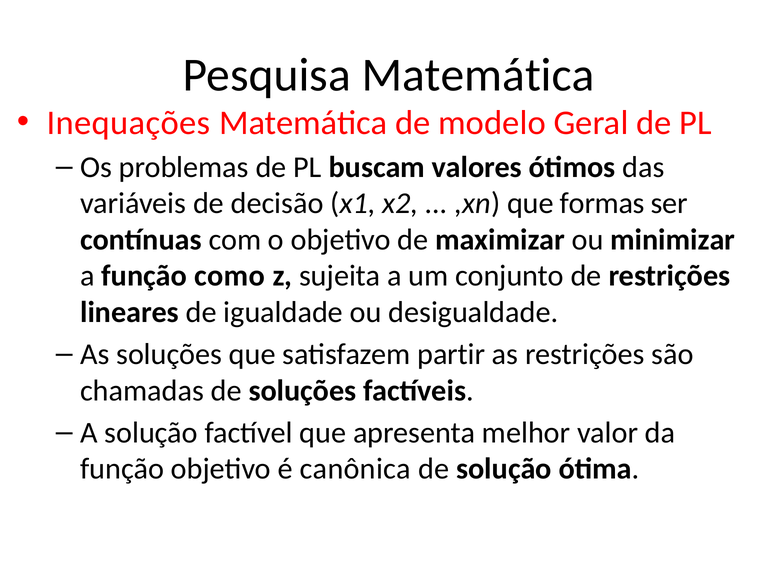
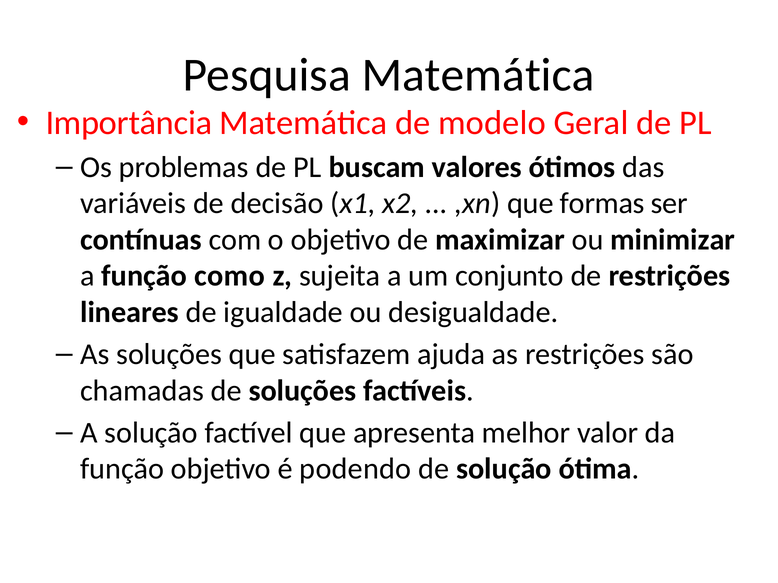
Inequações: Inequações -> Importância
partir: partir -> ajuda
canônica: canônica -> podendo
